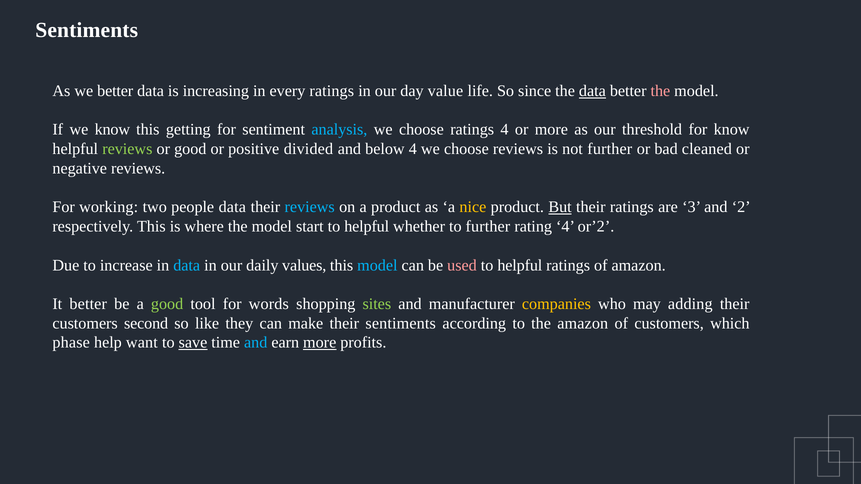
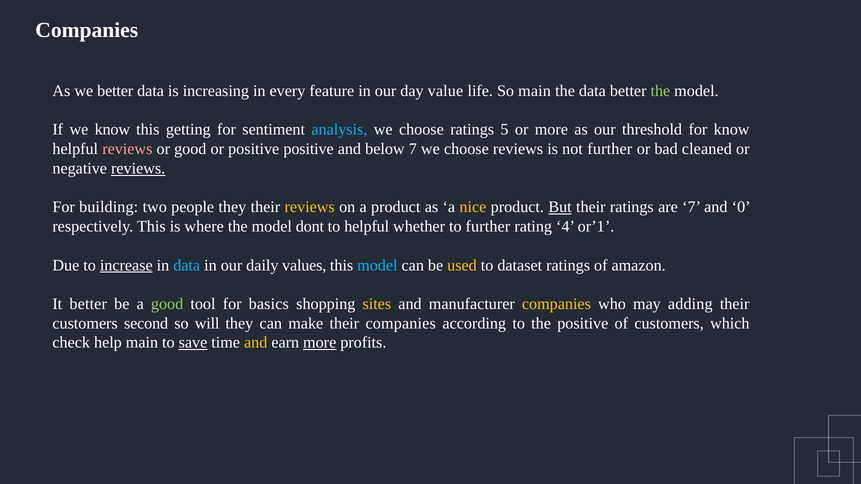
Sentiments at (87, 30): Sentiments -> Companies
every ratings: ratings -> feature
So since: since -> main
data at (592, 91) underline: present -> none
the at (660, 91) colour: pink -> light green
ratings 4: 4 -> 5
reviews at (127, 149) colour: light green -> pink
positive divided: divided -> positive
below 4: 4 -> 7
reviews at (138, 168) underline: none -> present
working: working -> building
people data: data -> they
reviews at (310, 207) colour: light blue -> yellow
are 3: 3 -> 7
2: 2 -> 0
start: start -> dont
or’2: or’2 -> or’1
increase underline: none -> present
used colour: pink -> yellow
helpful at (520, 265): helpful -> dataset
words: words -> basics
sites colour: light green -> yellow
like: like -> will
their sentiments: sentiments -> companies
the amazon: amazon -> positive
phase: phase -> check
help want: want -> main
and at (256, 343) colour: light blue -> yellow
